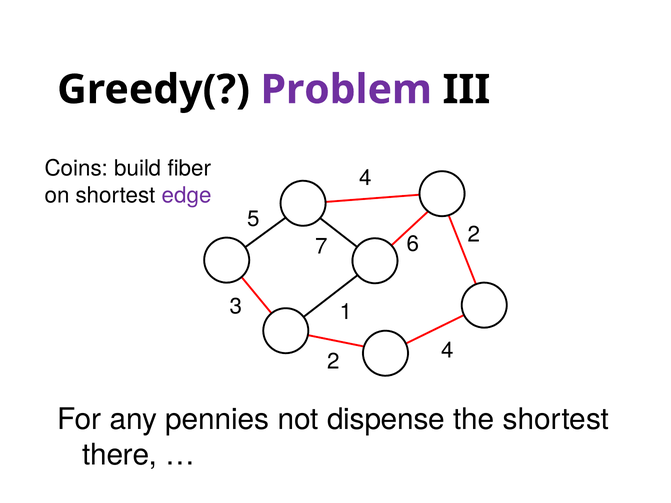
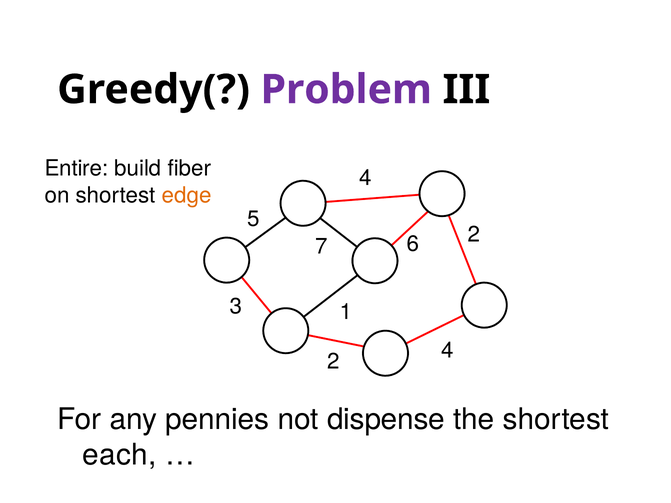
Coins: Coins -> Entire
edge colour: purple -> orange
there: there -> each
